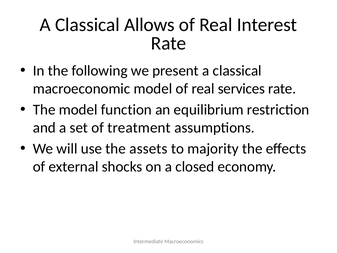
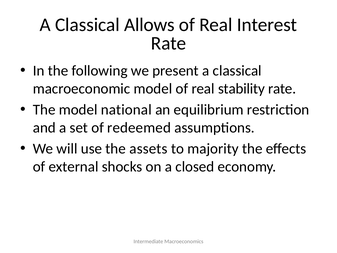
services: services -> stability
function: function -> national
treatment: treatment -> redeemed
